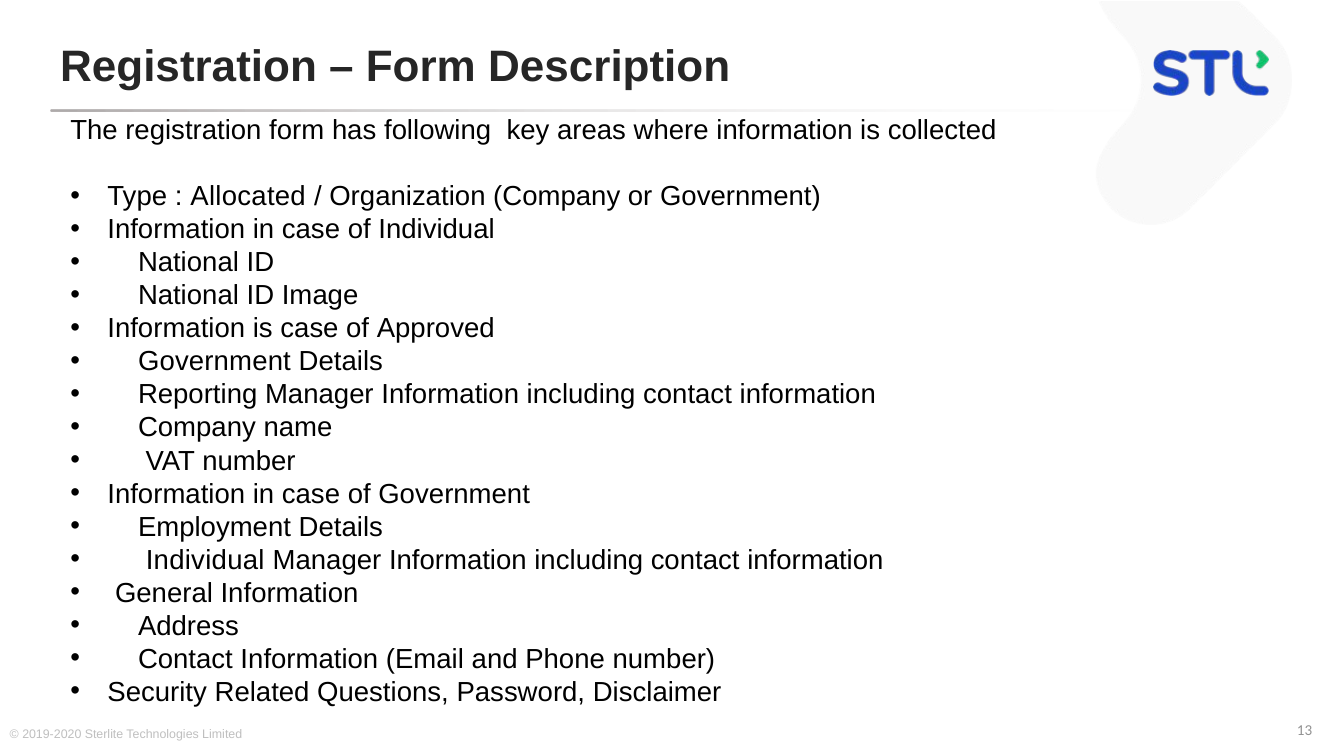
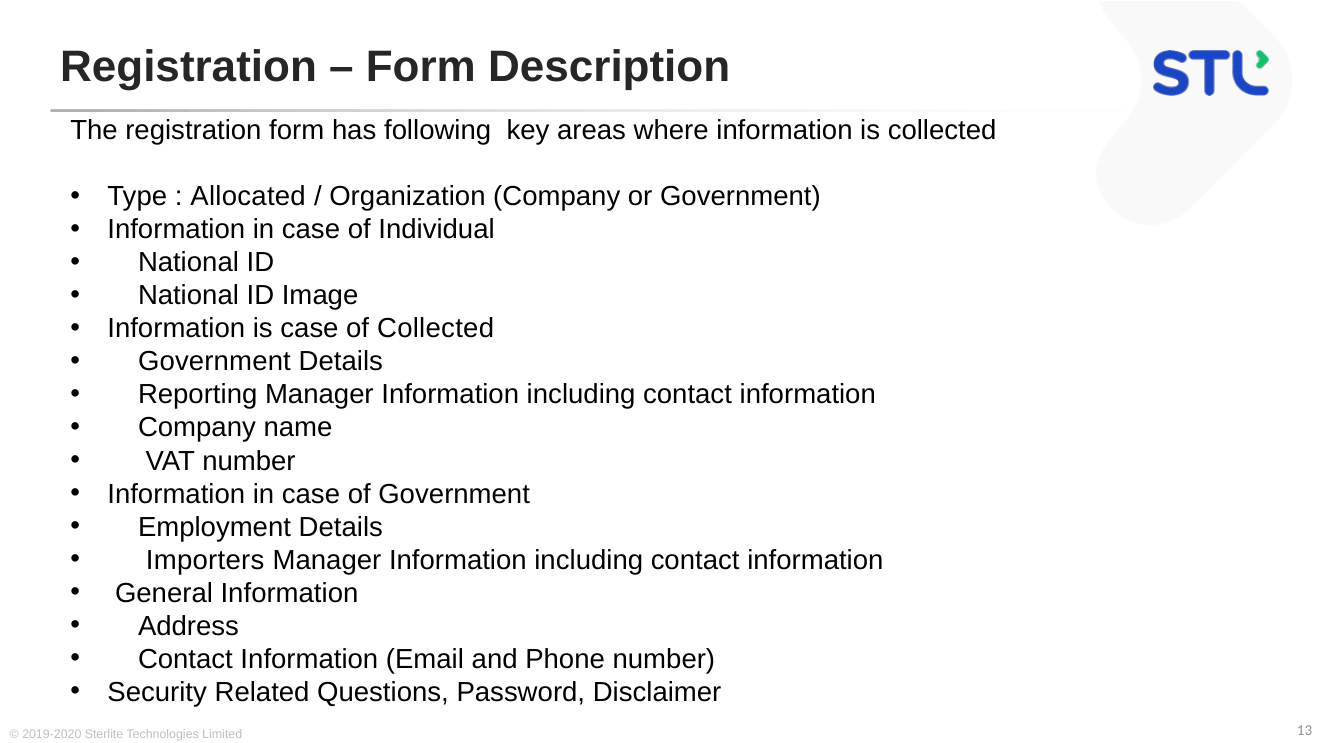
of Approved: Approved -> Collected
Individual at (205, 560): Individual -> Importers
